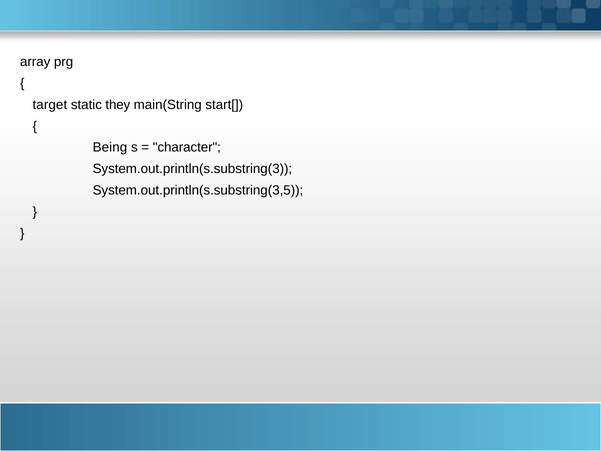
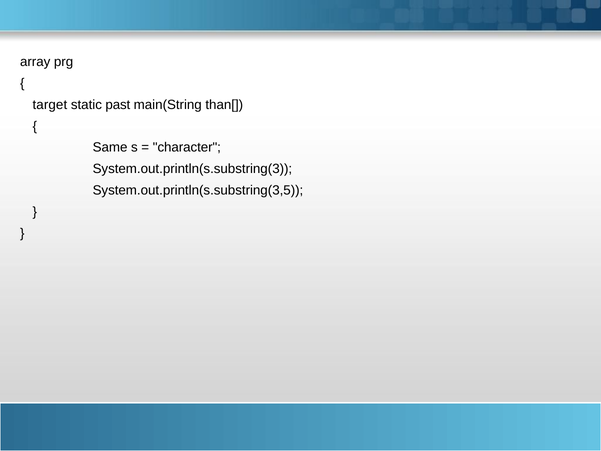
they: they -> past
start[: start[ -> than[
Being: Being -> Same
